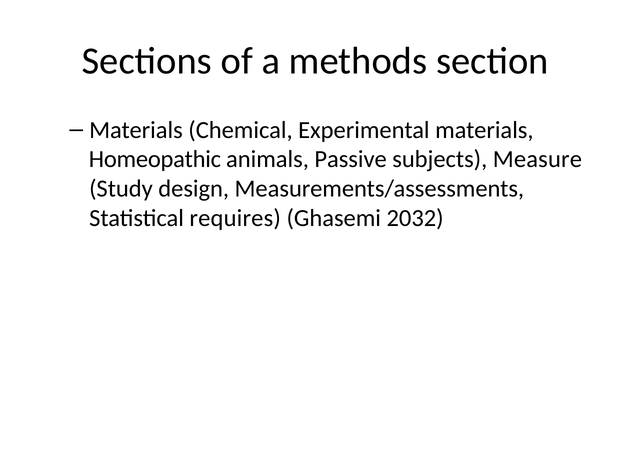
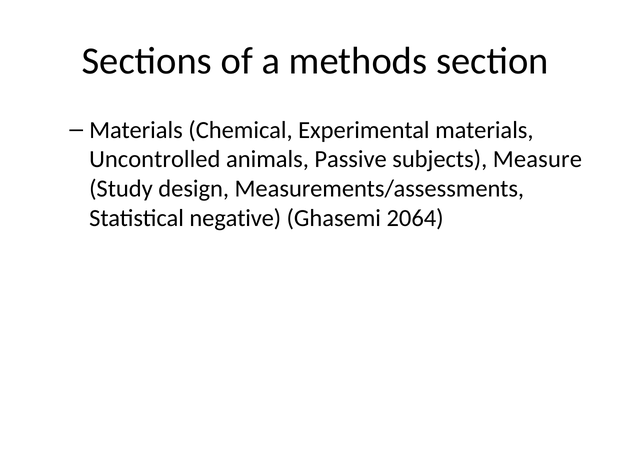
Homeopathic: Homeopathic -> Uncontrolled
requires: requires -> negative
2032: 2032 -> 2064
